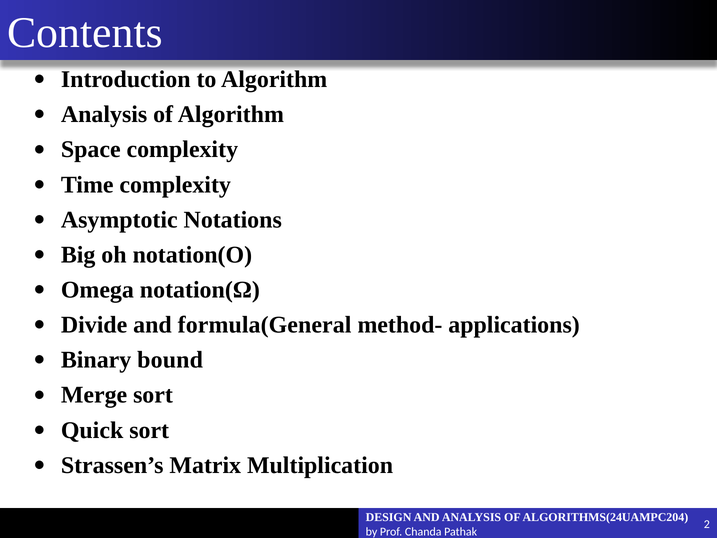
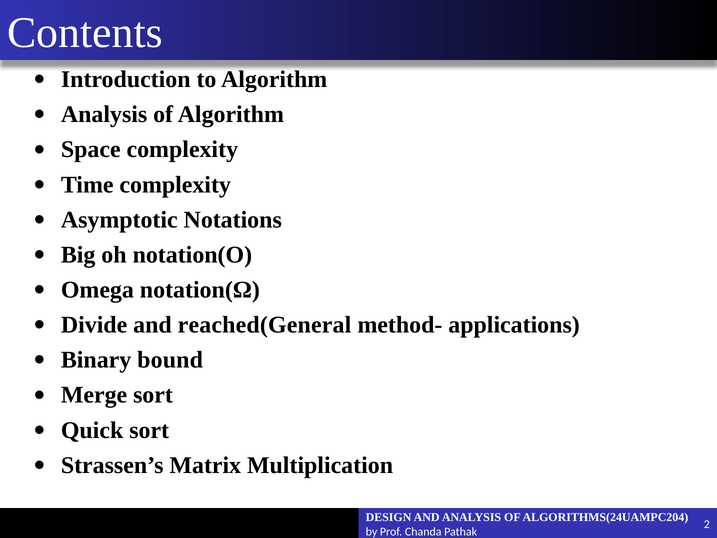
formula(General: formula(General -> reached(General
